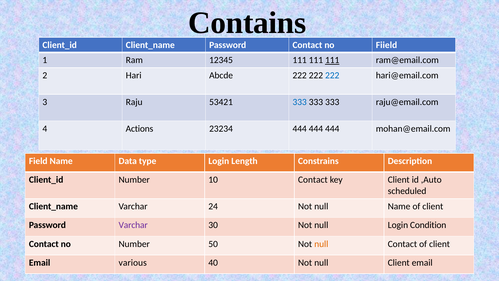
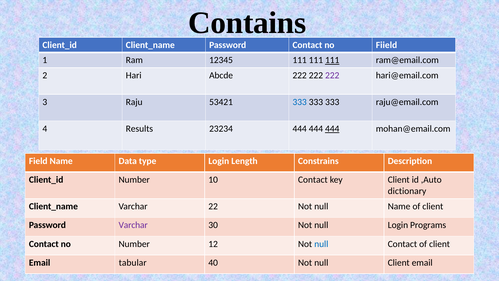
222 at (332, 75) colour: blue -> purple
Actions: Actions -> Results
444 at (332, 129) underline: none -> present
scheduled: scheduled -> dictionary
24: 24 -> 22
Condition: Condition -> Programs
50: 50 -> 12
null at (321, 244) colour: orange -> blue
various: various -> tabular
